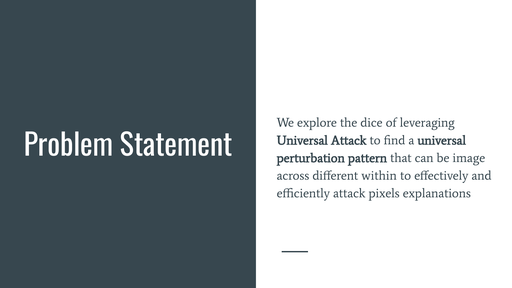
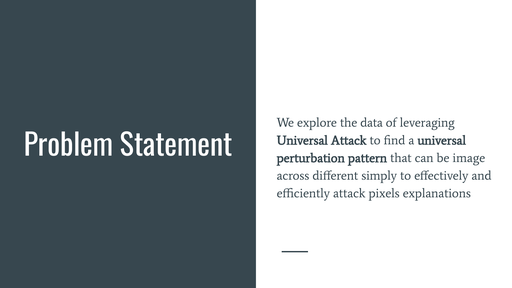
dice: dice -> data
within: within -> simply
